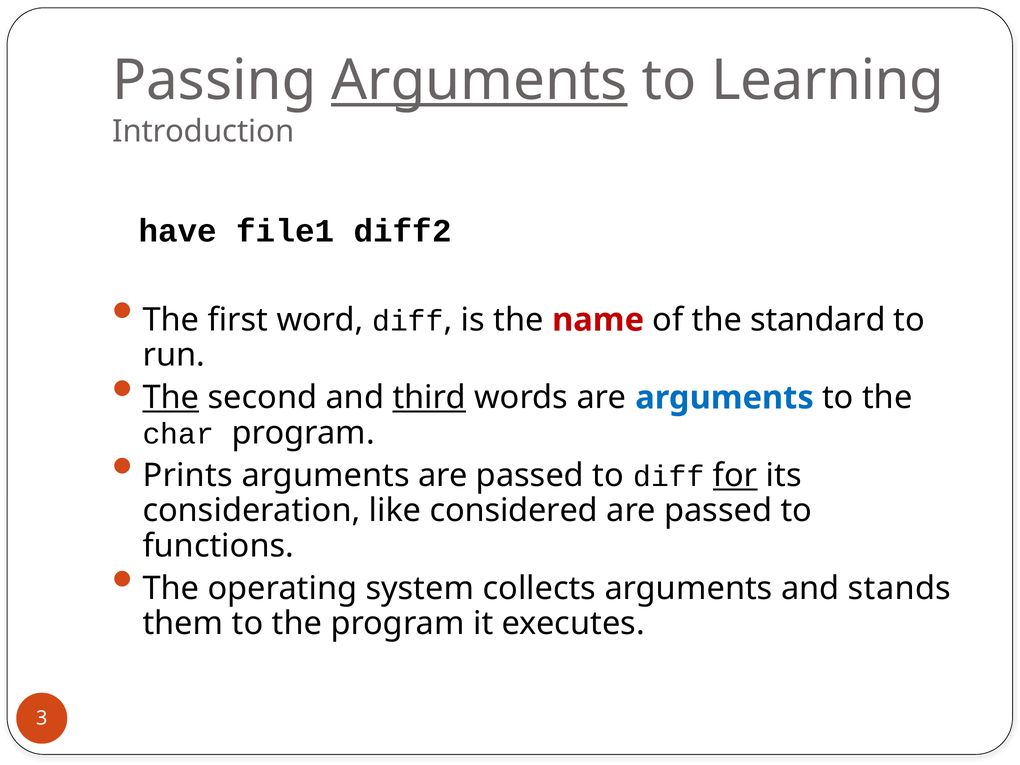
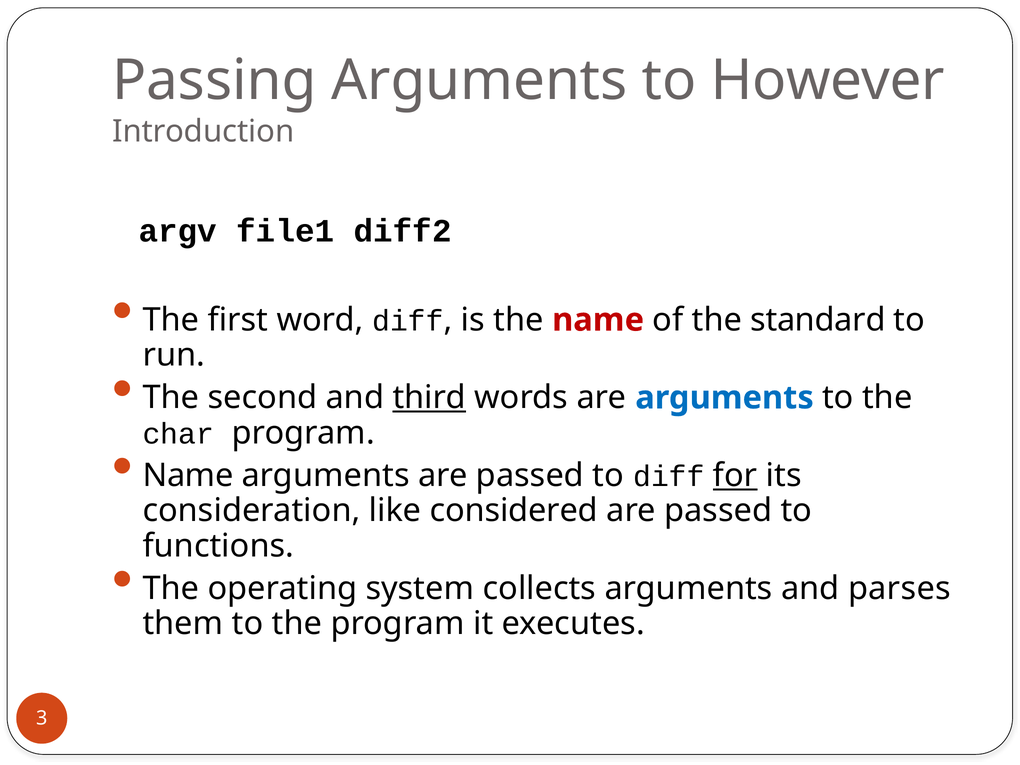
Arguments at (479, 81) underline: present -> none
Learning: Learning -> However
have: have -> argv
The at (171, 398) underline: present -> none
Prints at (188, 475): Prints -> Name
stands: stands -> parses
